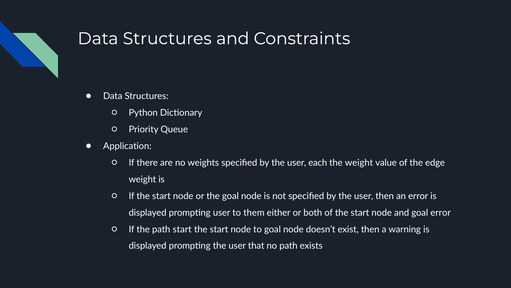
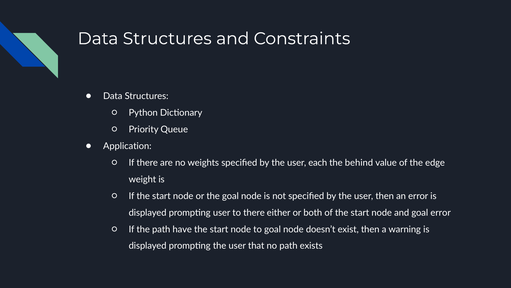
the weight: weight -> behind
to them: them -> there
path start: start -> have
